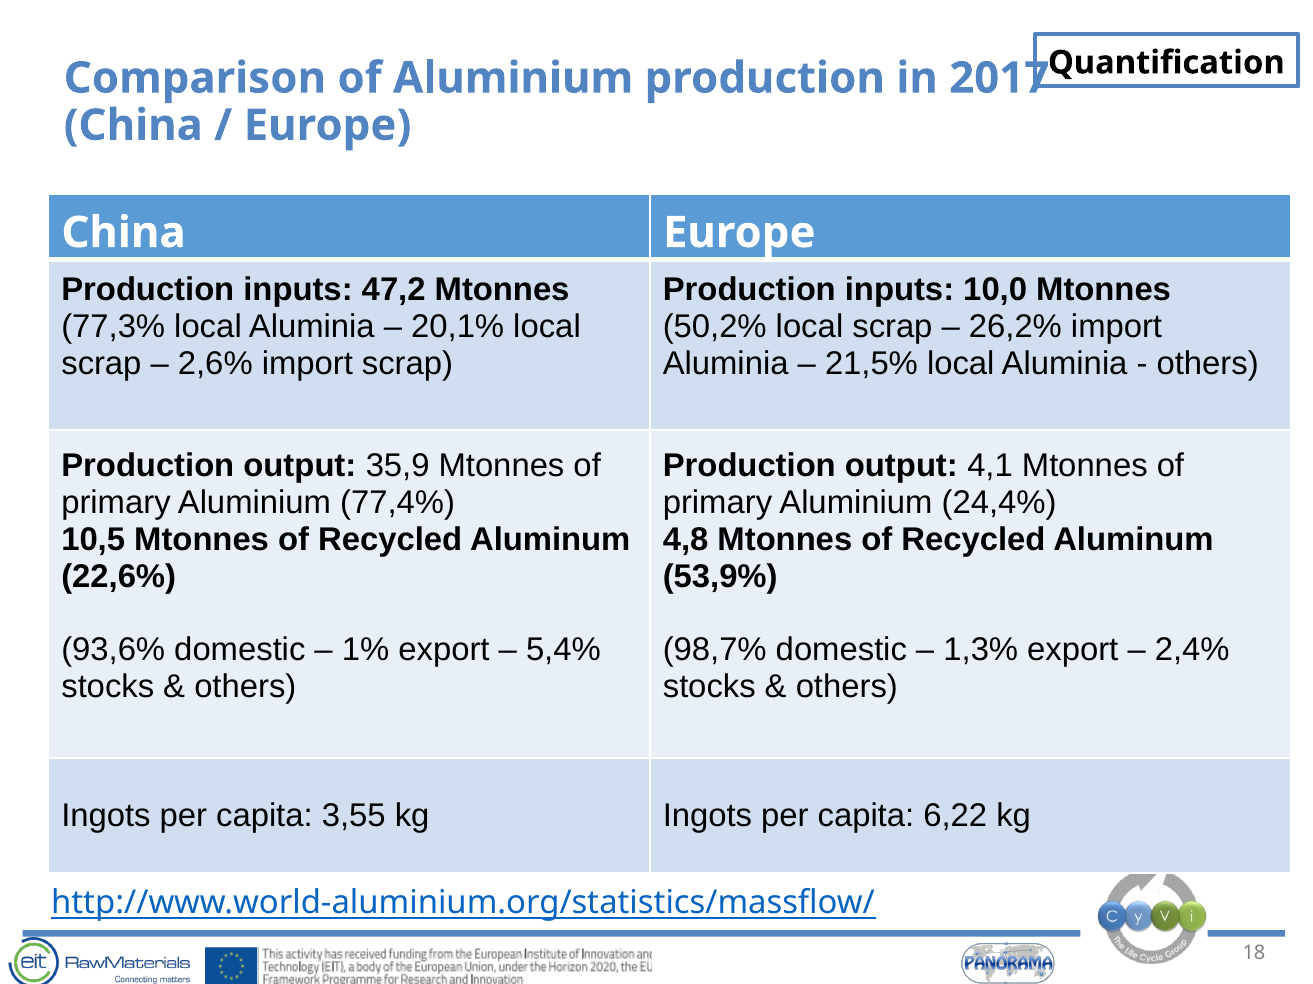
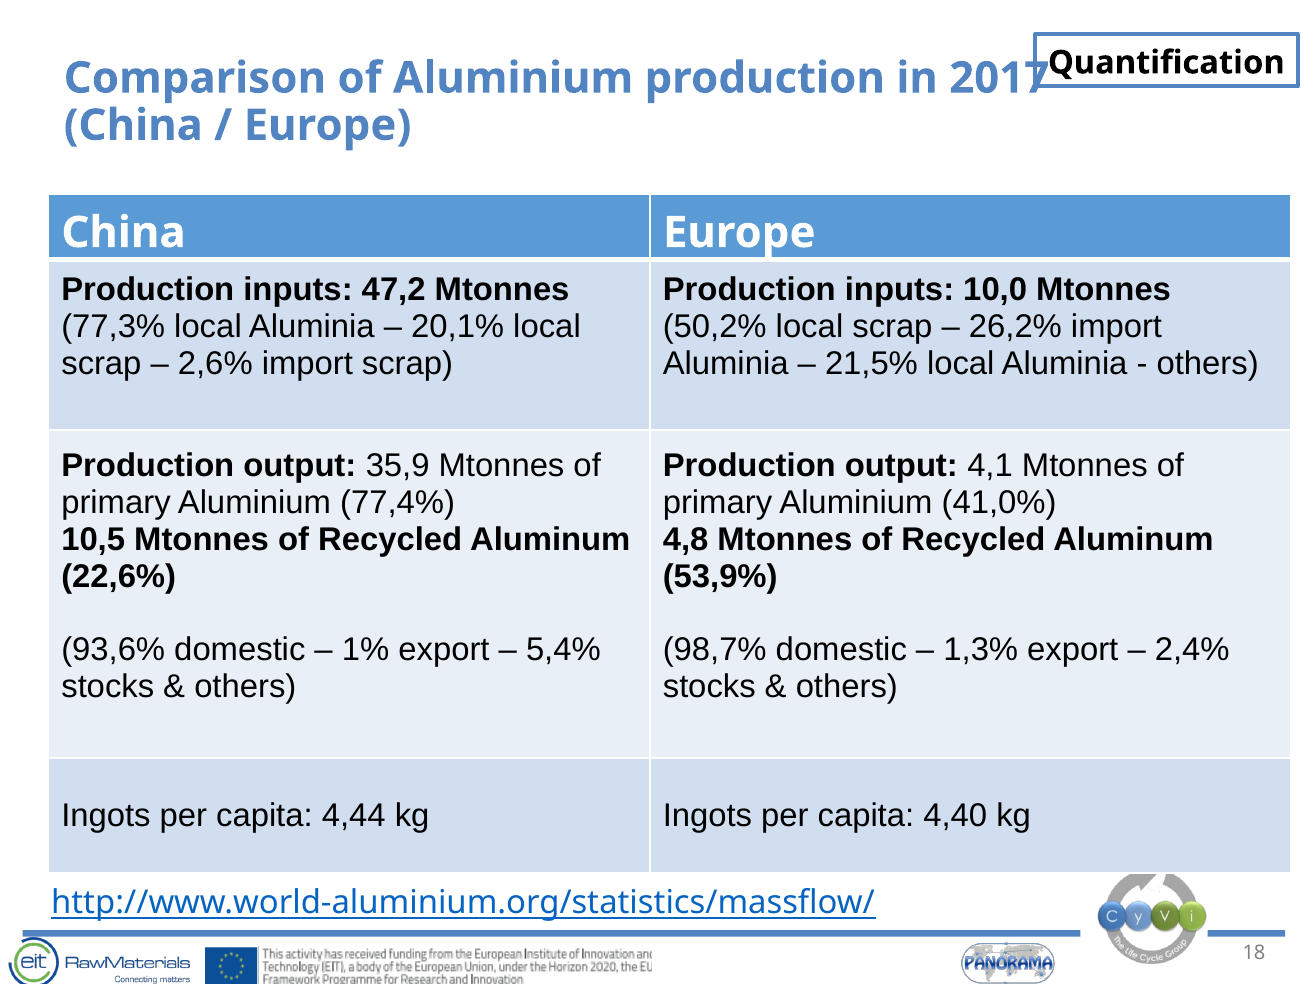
24,4%: 24,4% -> 41,0%
3,55: 3,55 -> 4,44
6,22: 6,22 -> 4,40
